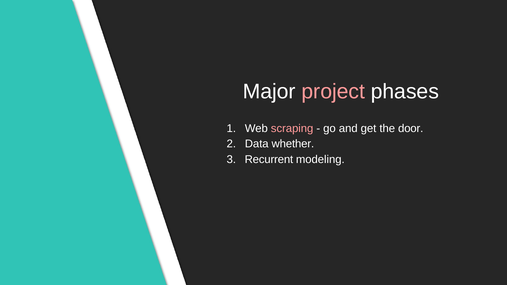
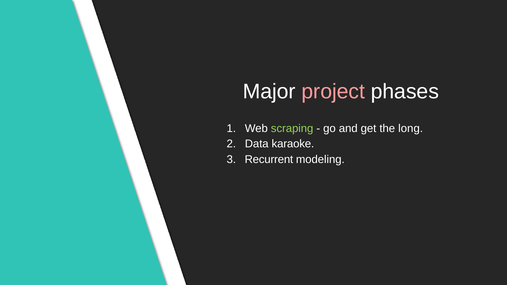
scraping colour: pink -> light green
door: door -> long
whether: whether -> karaoke
